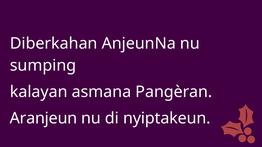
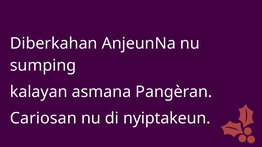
Aranjeun: Aranjeun -> Cariosan
